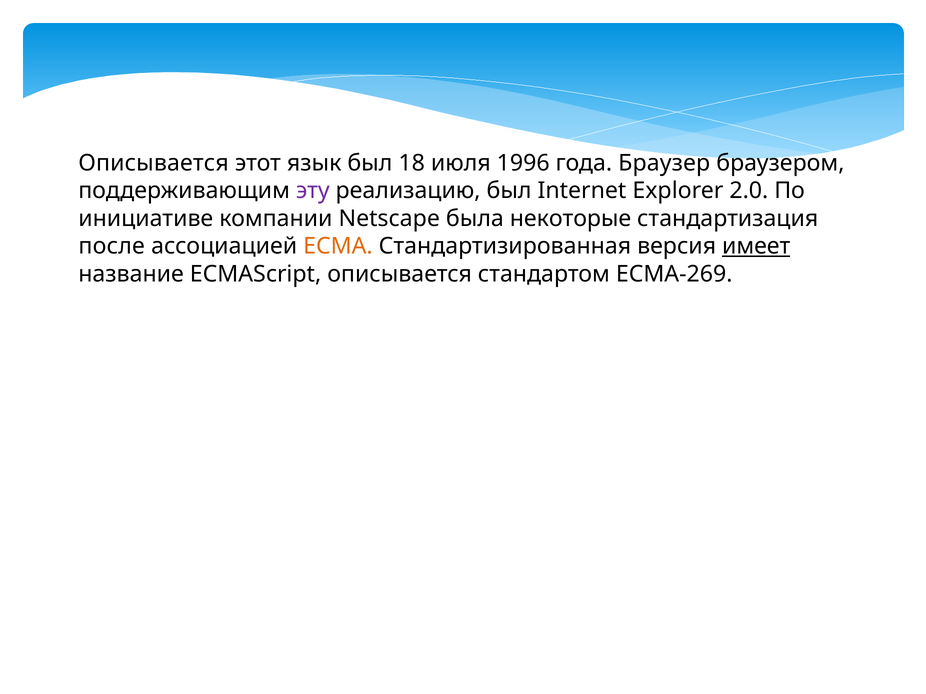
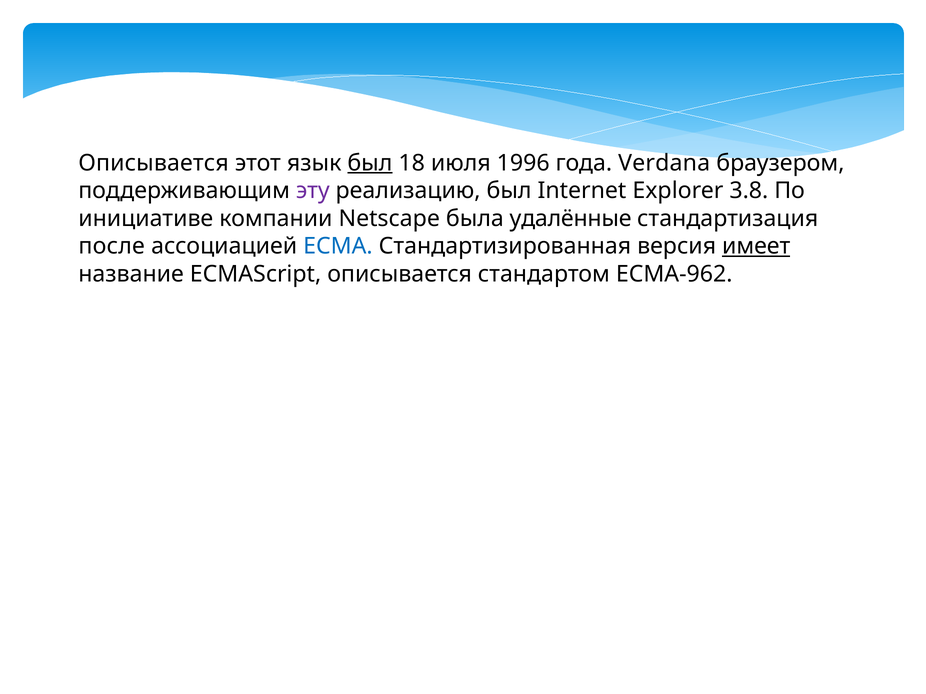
был at (370, 163) underline: none -> present
Браузер: Браузер -> Verdana
2.0: 2.0 -> 3.8
некоторые: некоторые -> удалённые
ECMA colour: orange -> blue
ECMA-269: ECMA-269 -> ECMA-962
